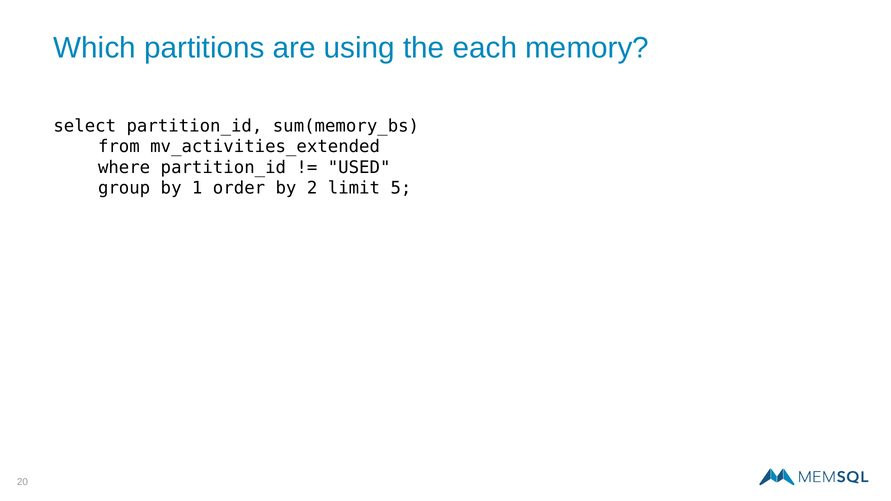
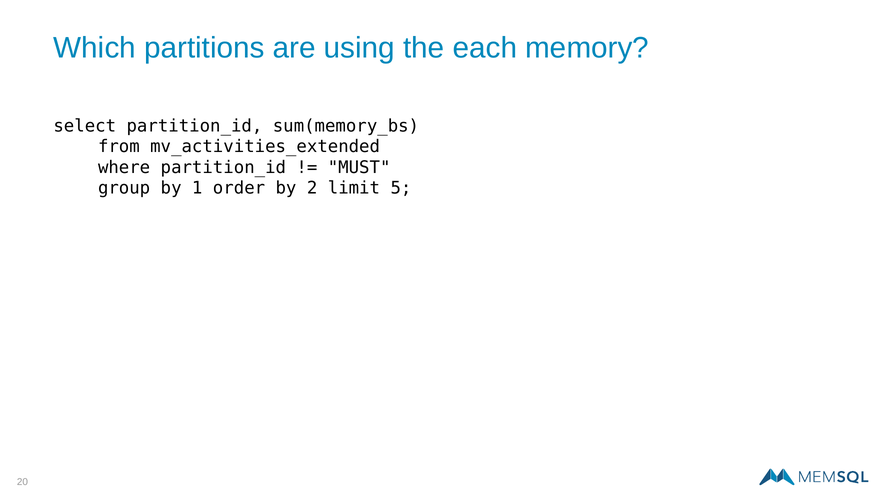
USED: USED -> MUST
